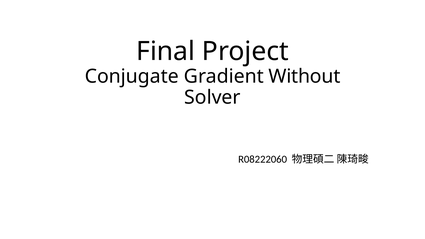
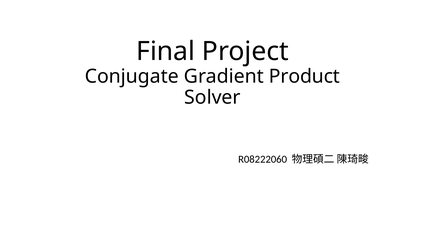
Without: Without -> Product
